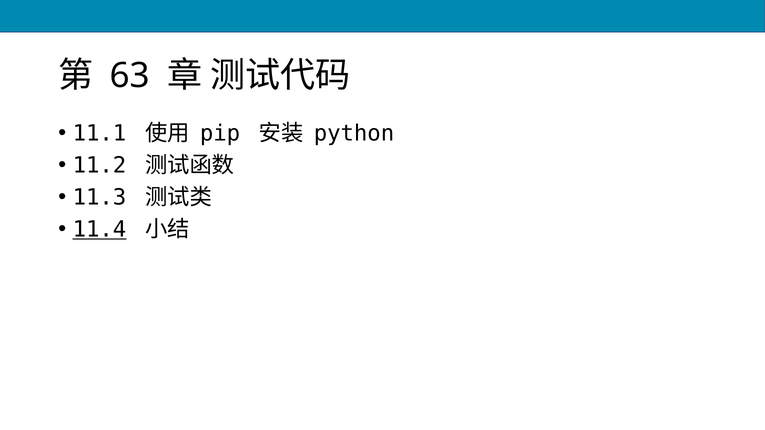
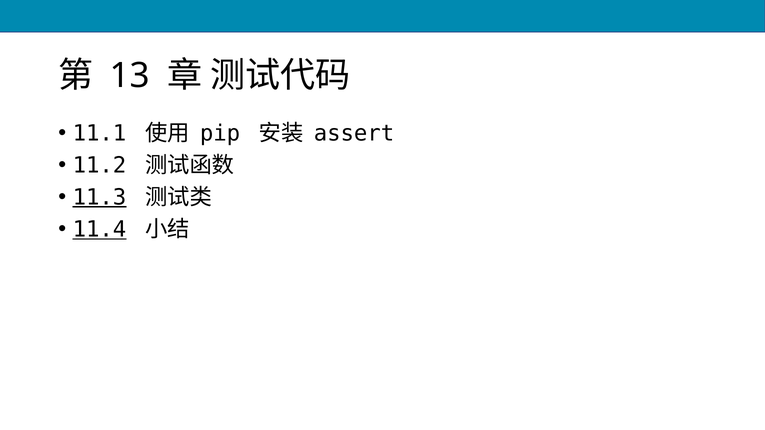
63: 63 -> 13
python: python -> assert
11.3 underline: none -> present
